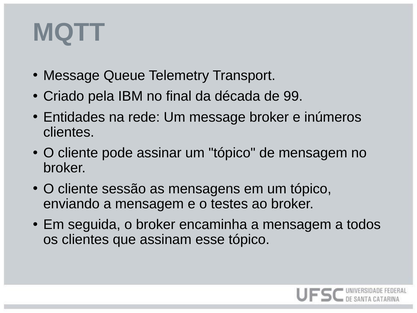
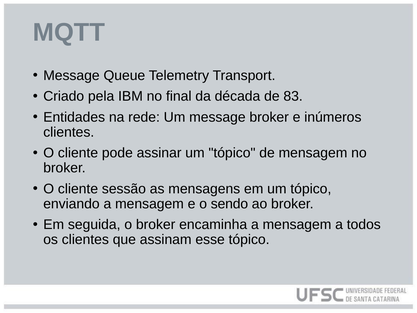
99: 99 -> 83
testes: testes -> sendo
